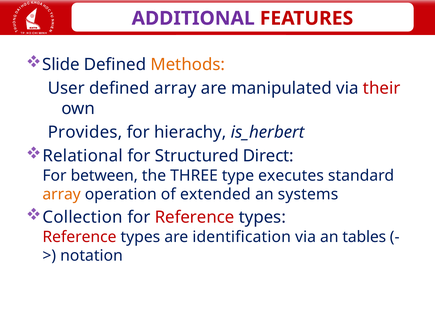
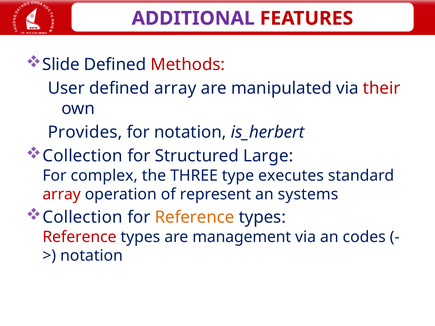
Methods colour: orange -> red
for hierachy: hierachy -> notation
Relational at (83, 156): Relational -> Collection
Direct: Direct -> Large
between: between -> complex
array at (62, 194) colour: orange -> red
extended: extended -> represent
Reference at (195, 218) colour: red -> orange
identification: identification -> management
tables: tables -> codes
